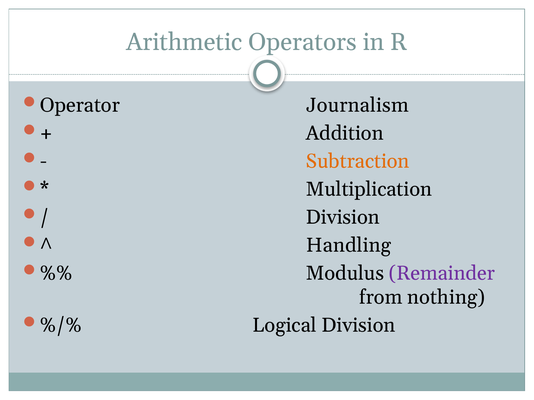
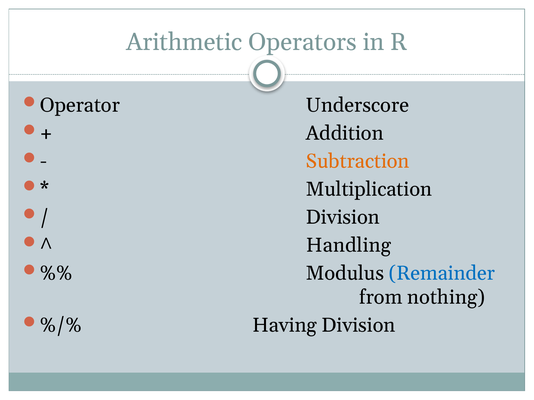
Journalism: Journalism -> Underscore
Remainder colour: purple -> blue
Logical: Logical -> Having
